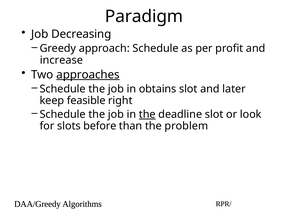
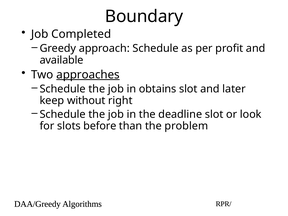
Paradigm: Paradigm -> Boundary
Decreasing: Decreasing -> Completed
increase: increase -> available
feasible: feasible -> without
the at (147, 114) underline: present -> none
